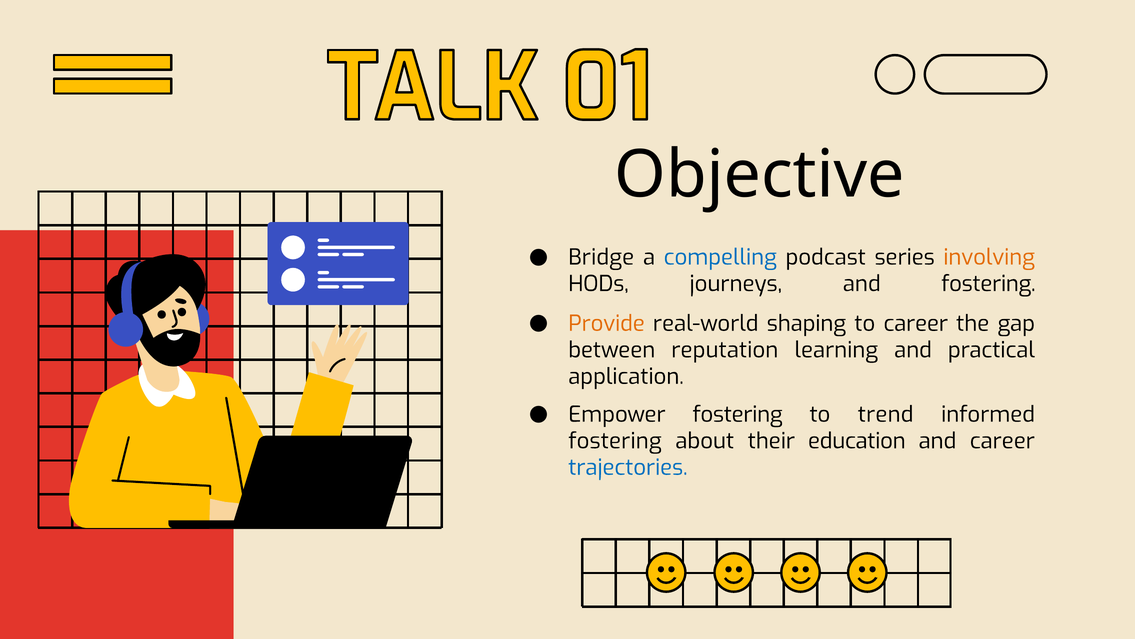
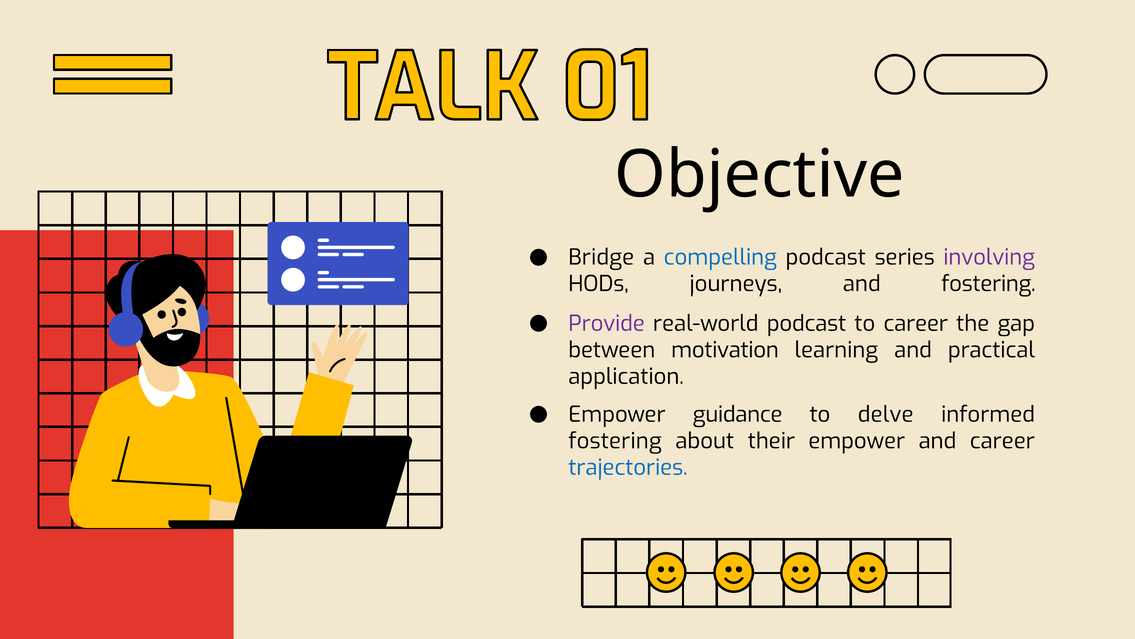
involving colour: orange -> purple
Provide colour: orange -> purple
real-world shaping: shaping -> podcast
reputation: reputation -> motivation
Empower fostering: fostering -> guidance
trend: trend -> delve
their education: education -> empower
